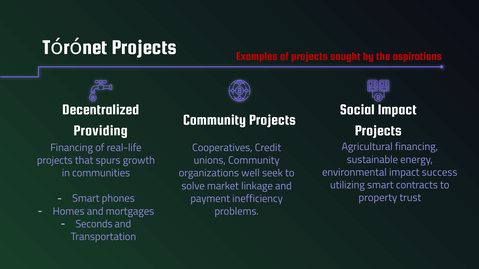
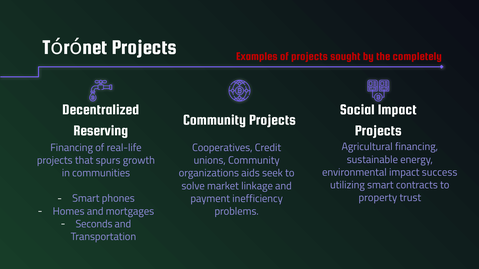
aspirations: aspirations -> completely
Providing: Providing -> Reserving
well: well -> aids
